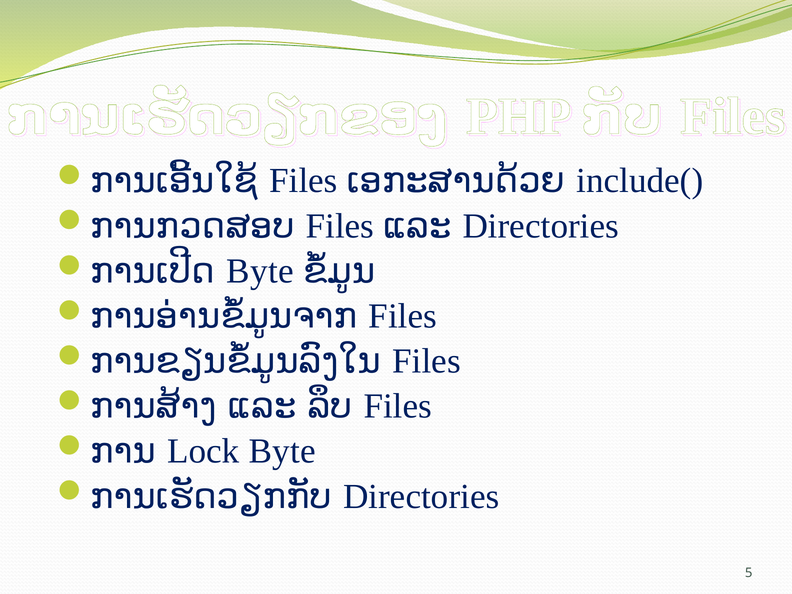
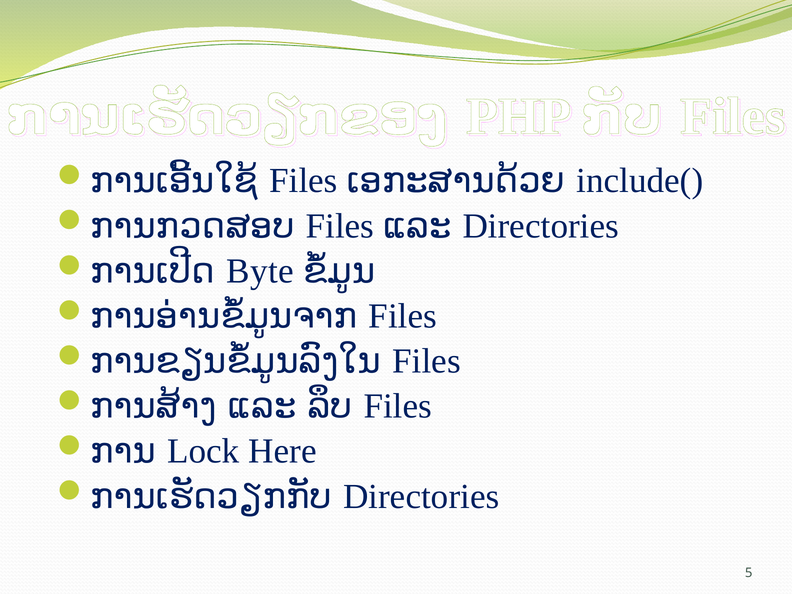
Lock Byte: Byte -> Here
